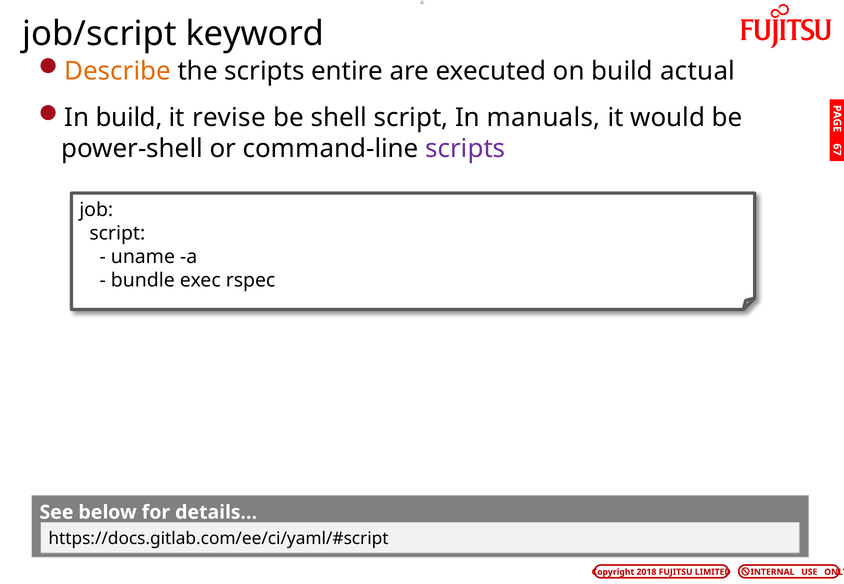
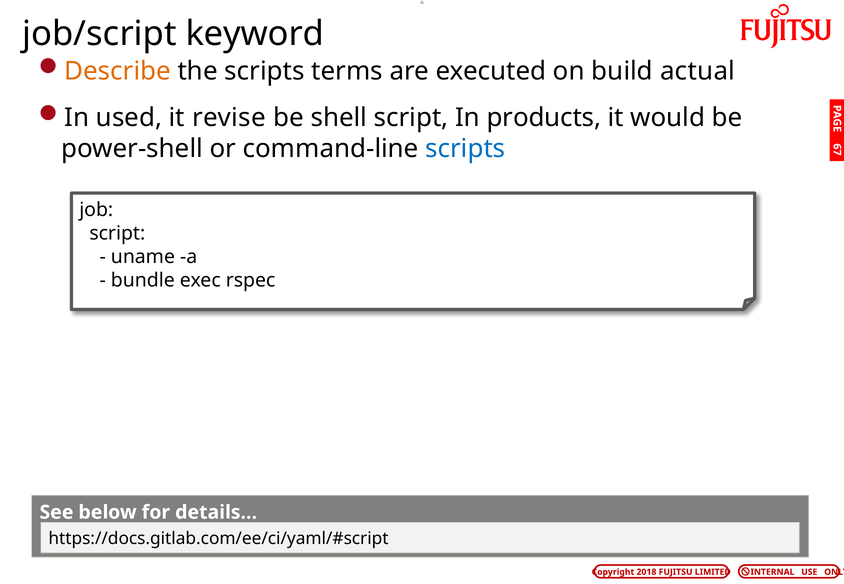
entire: entire -> terms
In build: build -> used
manuals: manuals -> products
scripts at (465, 149) colour: purple -> blue
